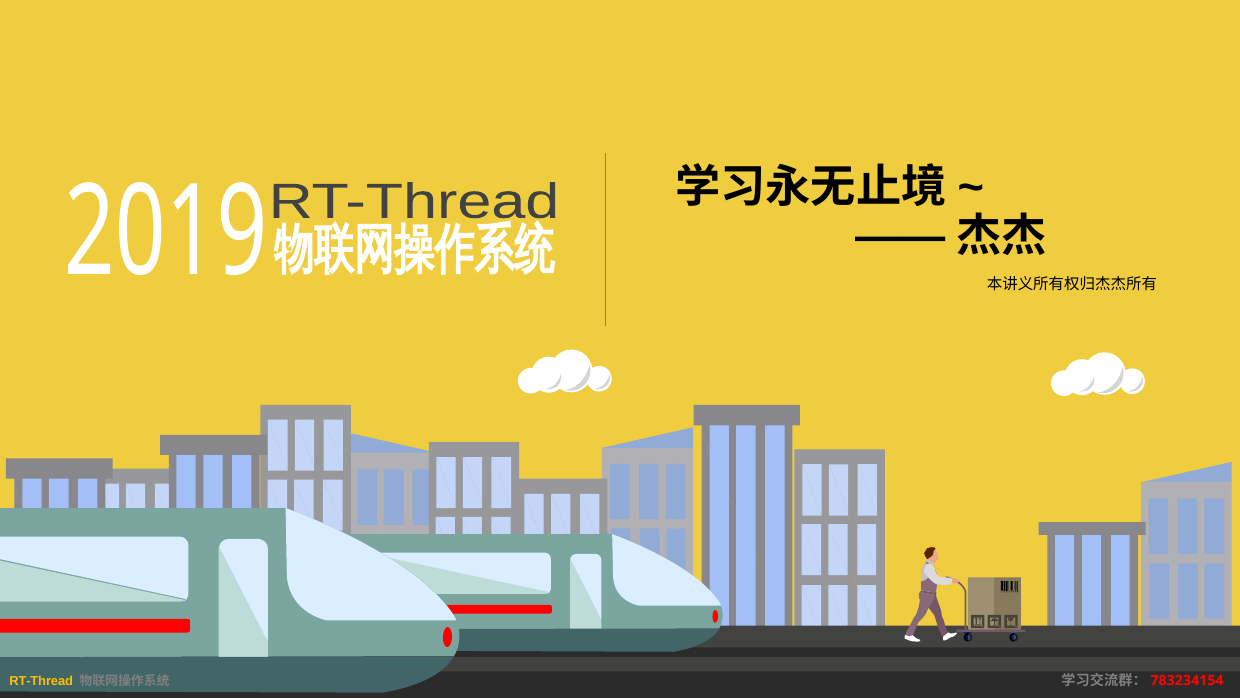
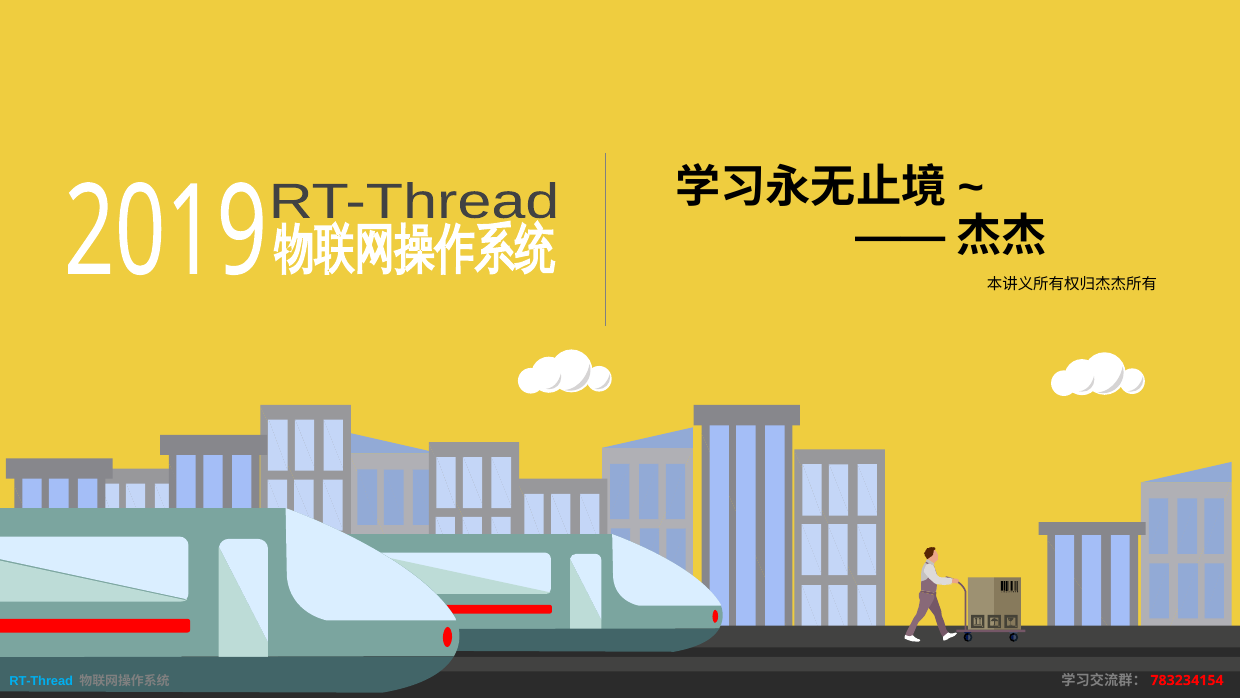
RT-Thread colour: yellow -> light blue
